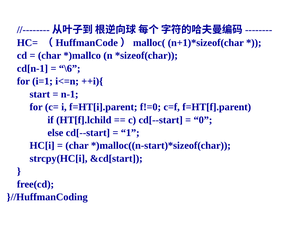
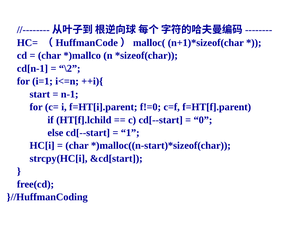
\6: \6 -> \2
